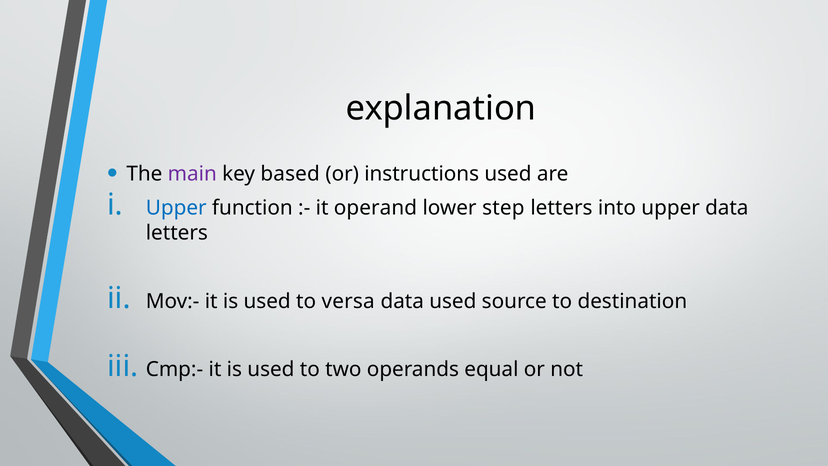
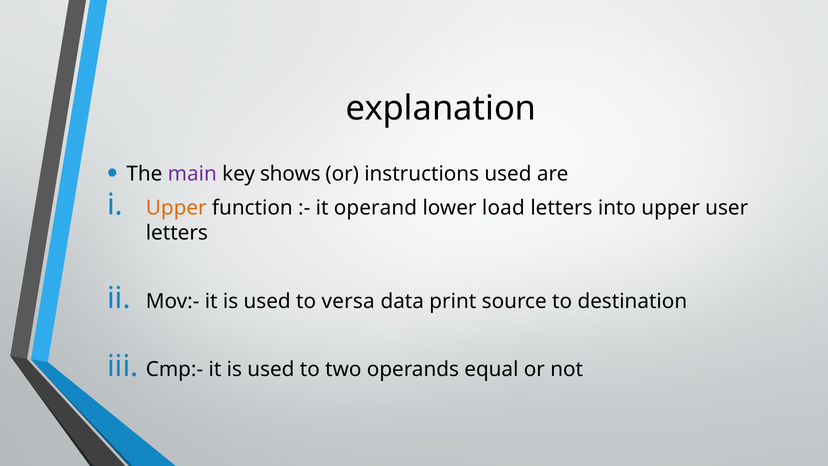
based: based -> shows
Upper at (176, 208) colour: blue -> orange
step: step -> load
upper data: data -> user
data used: used -> print
